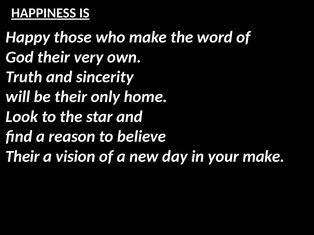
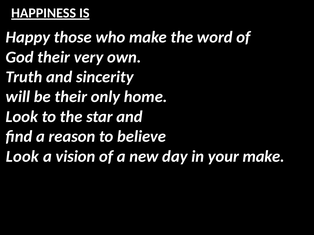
Their at (23, 157): Their -> Look
